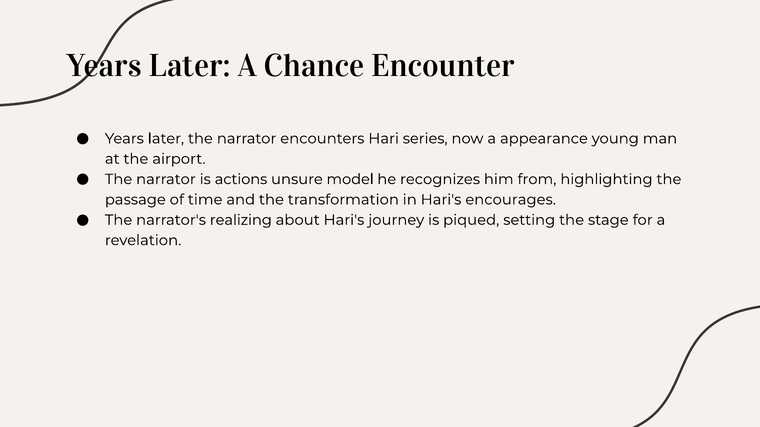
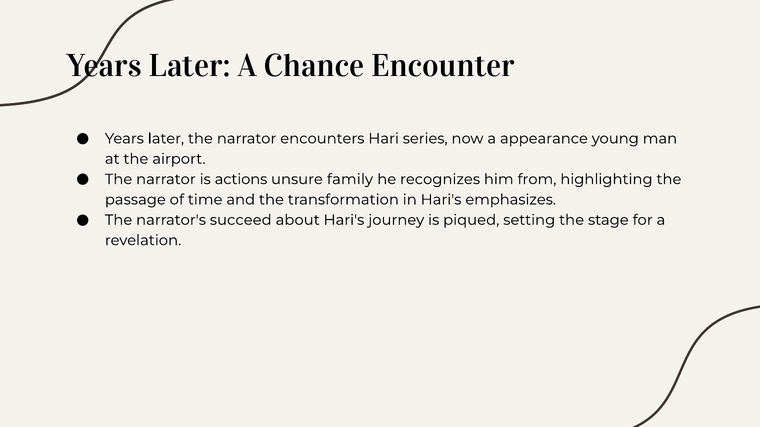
model: model -> family
encourages: encourages -> emphasizes
realizing: realizing -> succeed
